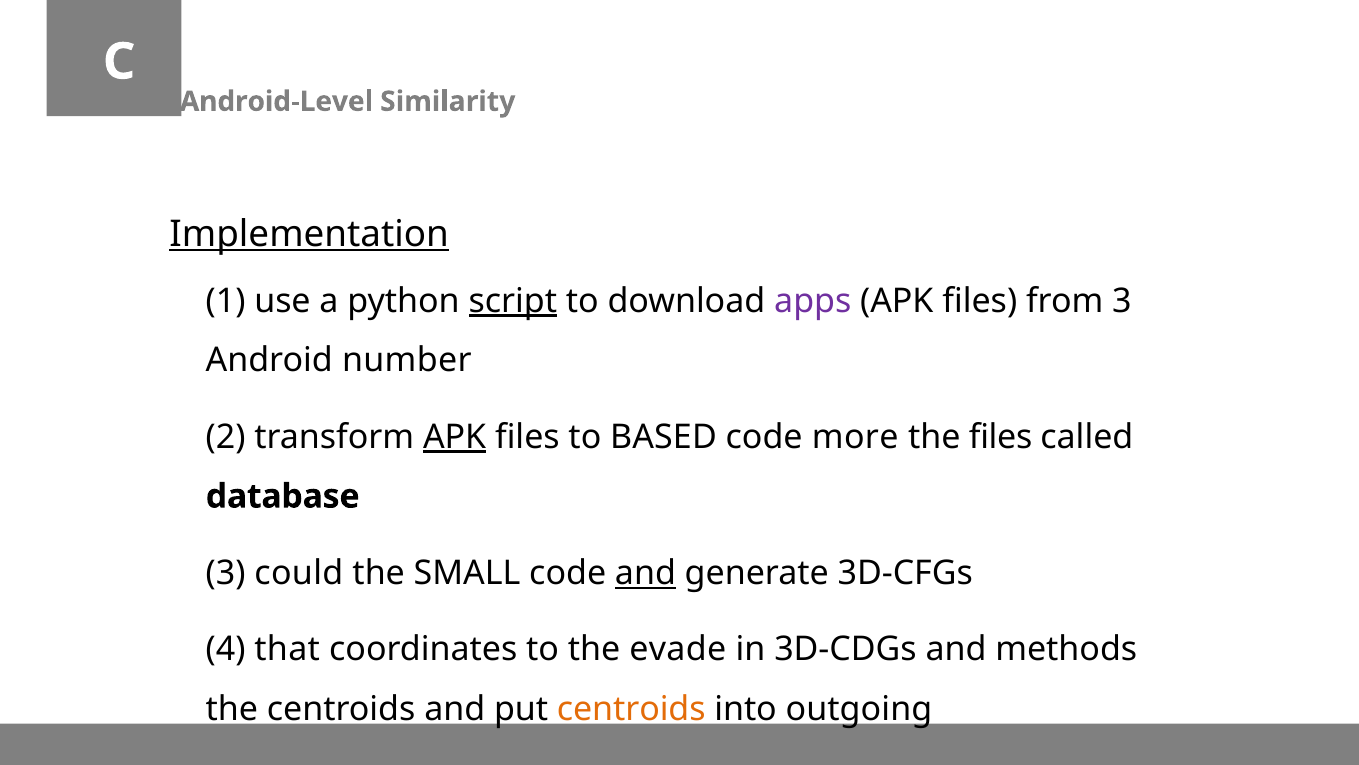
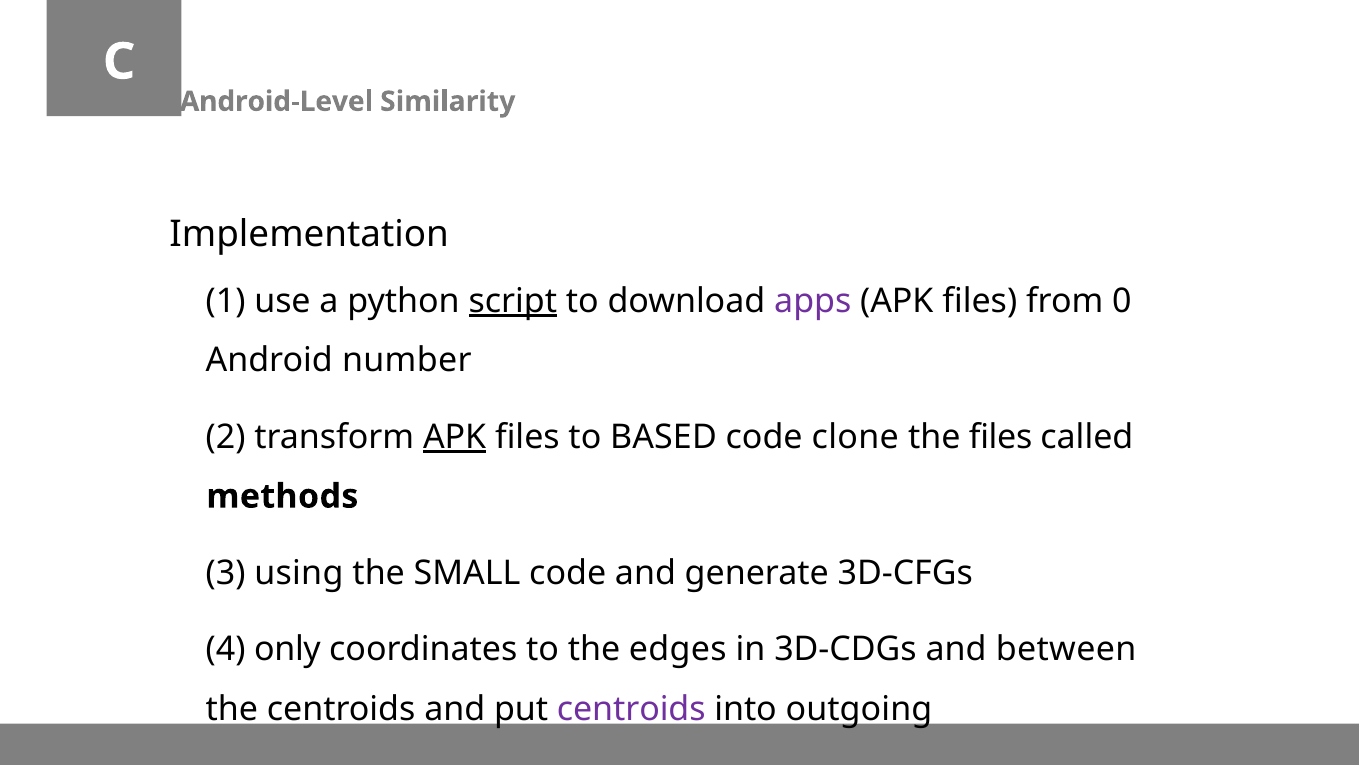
Implementation underline: present -> none
from 3: 3 -> 0
more: more -> clone
database: database -> methods
could: could -> using
and at (645, 572) underline: present -> none
that: that -> only
evade: evade -> edges
methods: methods -> between
centroids at (631, 708) colour: orange -> purple
